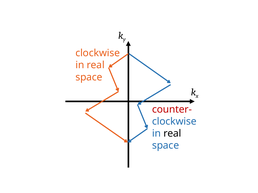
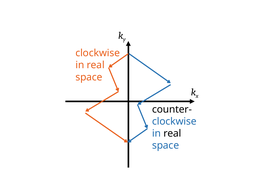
counter- colour: red -> black
